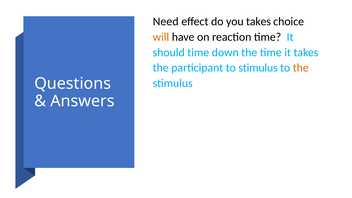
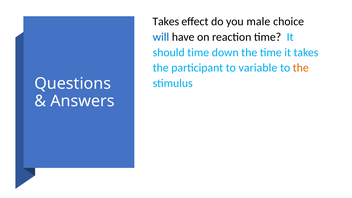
Need at (166, 21): Need -> Takes
you takes: takes -> male
will colour: orange -> blue
to stimulus: stimulus -> variable
